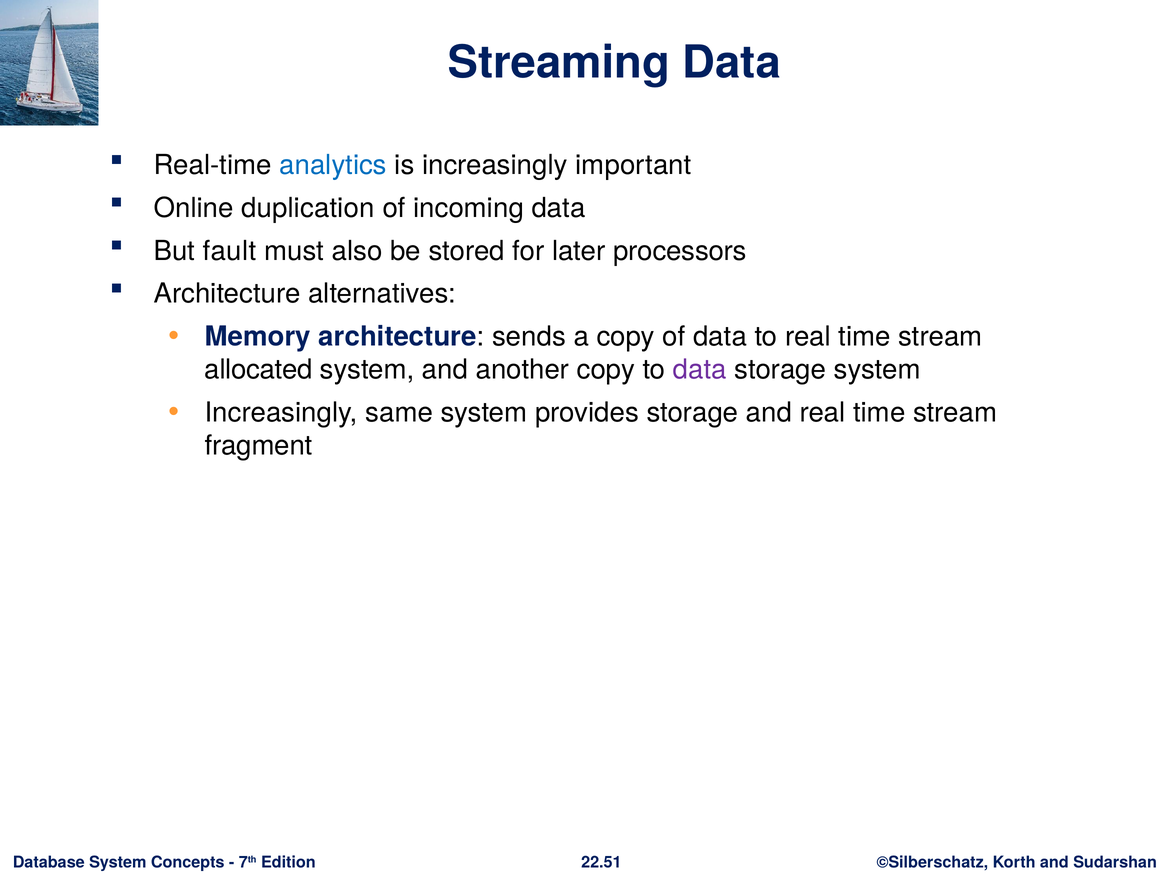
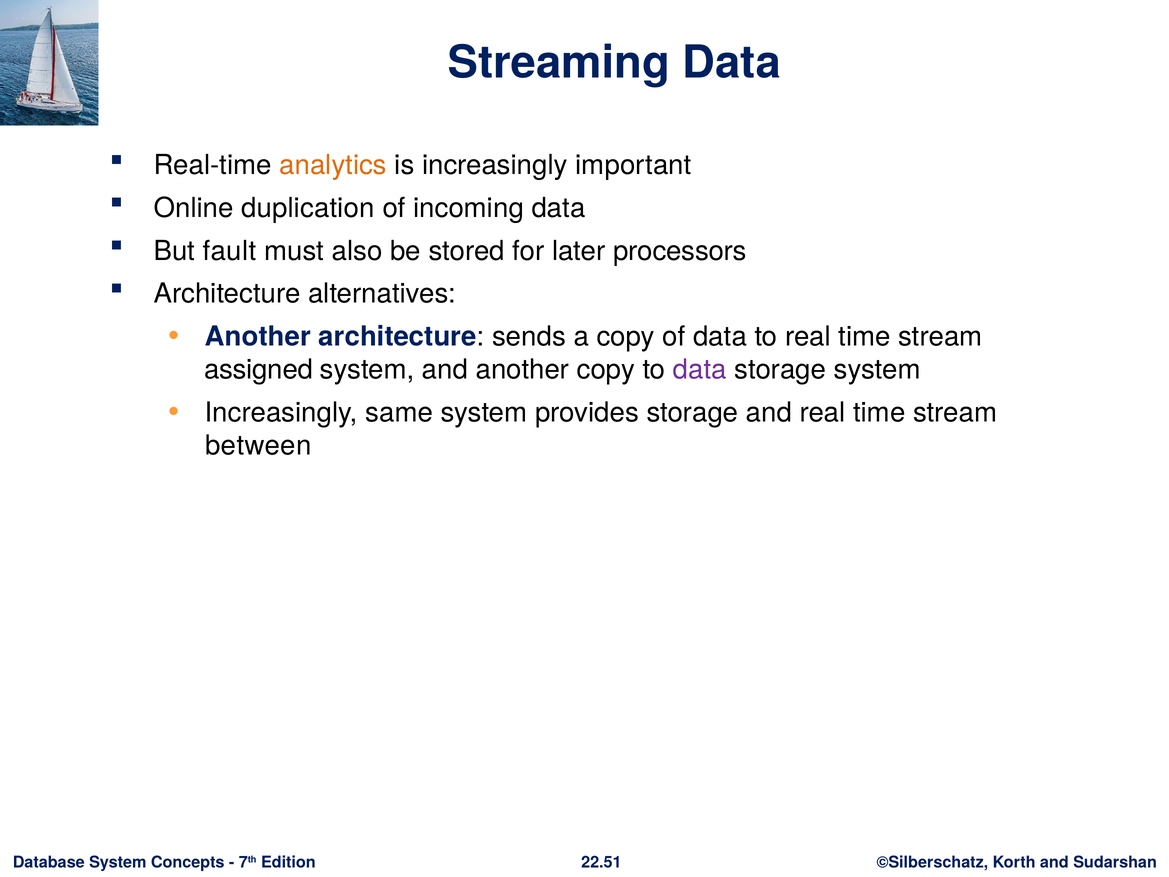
analytics colour: blue -> orange
Memory at (258, 336): Memory -> Another
allocated: allocated -> assigned
fragment: fragment -> between
